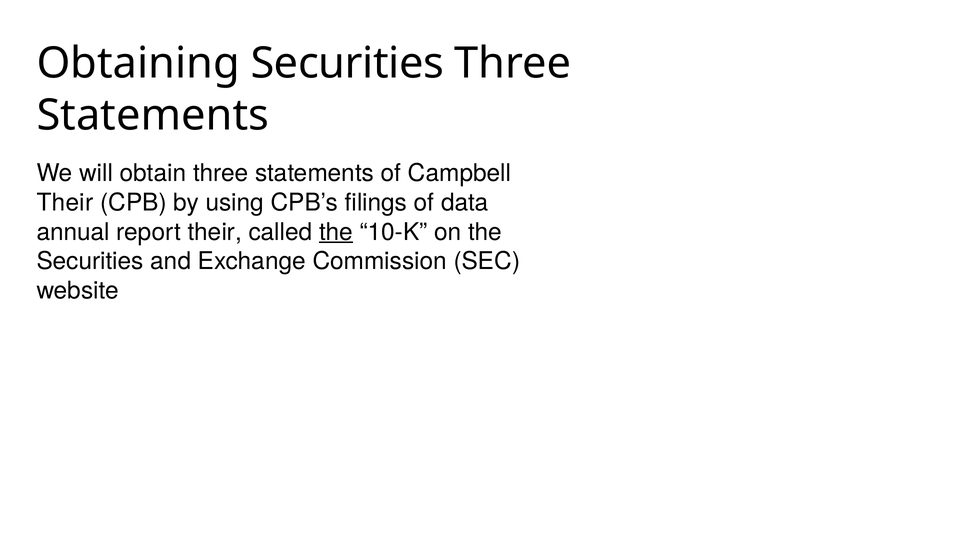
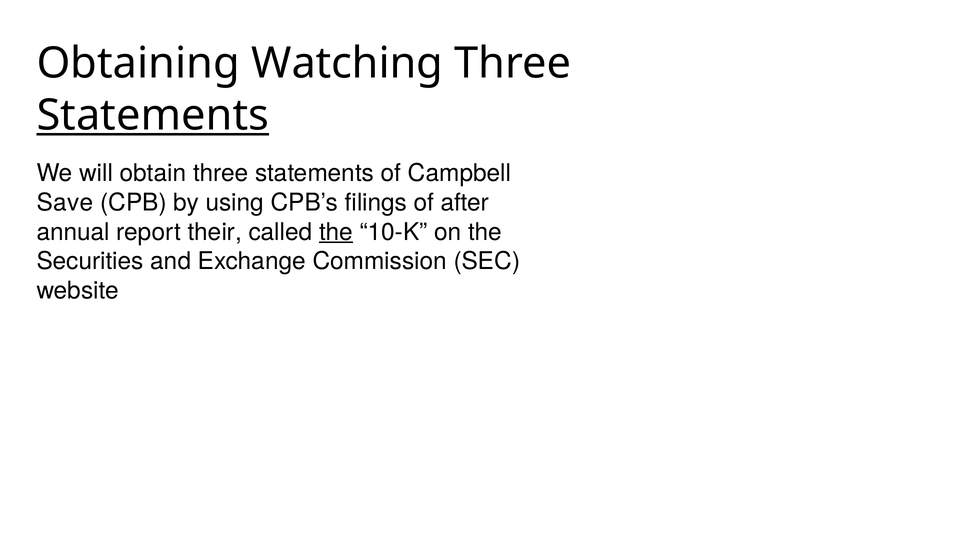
Obtaining Securities: Securities -> Watching
Statements at (153, 115) underline: none -> present
Their at (65, 202): Their -> Save
data: data -> after
